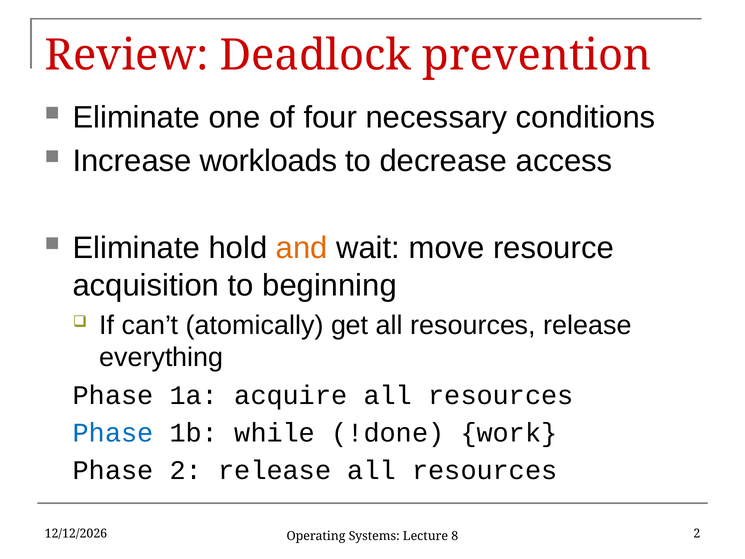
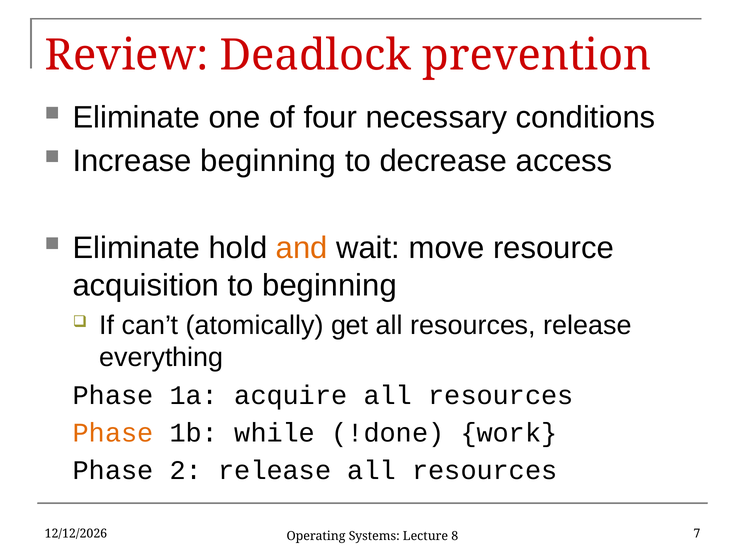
Increase workloads: workloads -> beginning
Phase at (113, 433) colour: blue -> orange
2 at (697, 534): 2 -> 7
